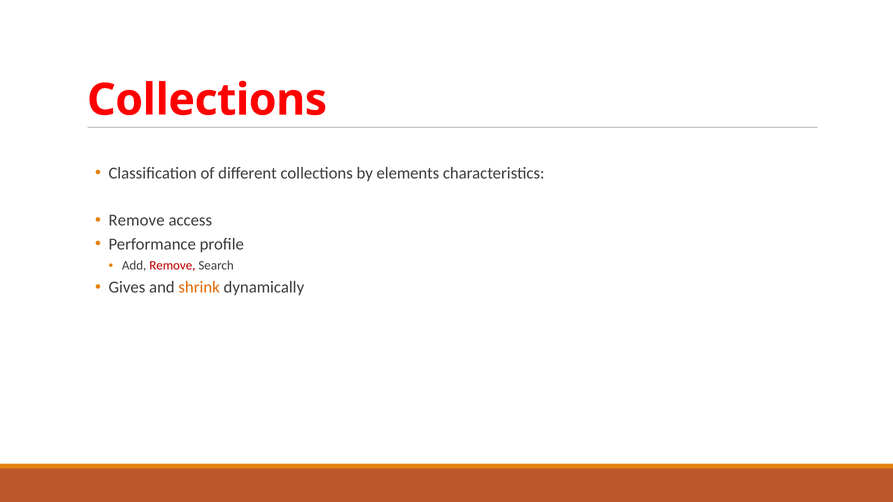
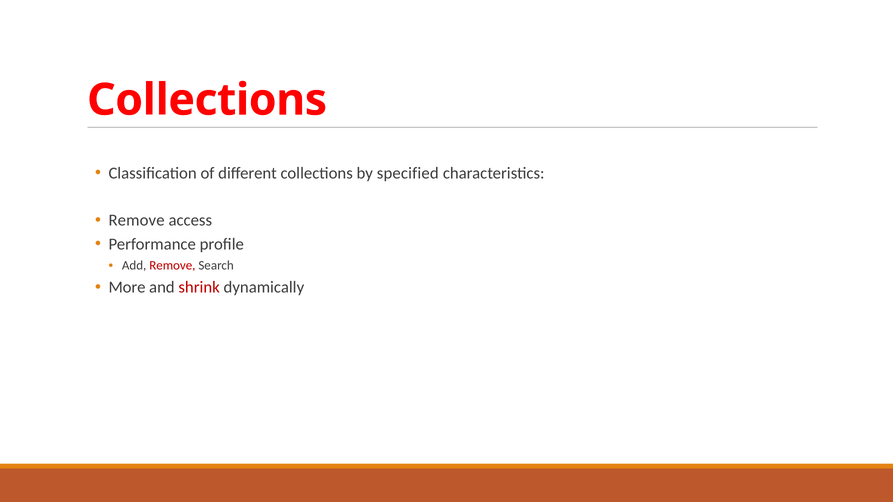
elements: elements -> specified
Gives: Gives -> More
shrink colour: orange -> red
